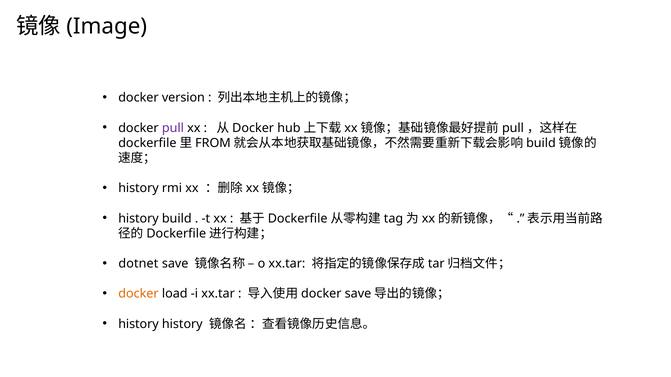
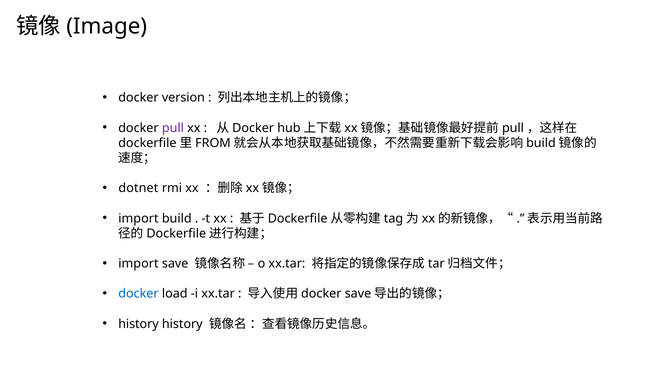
history at (138, 188): history -> dotnet
history at (138, 219): history -> import
dotnet at (138, 264): dotnet -> import
docker at (138, 294) colour: orange -> blue
